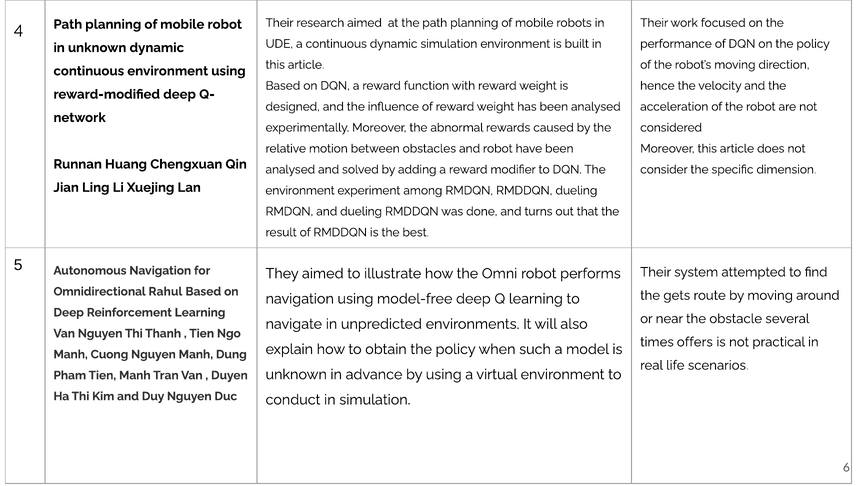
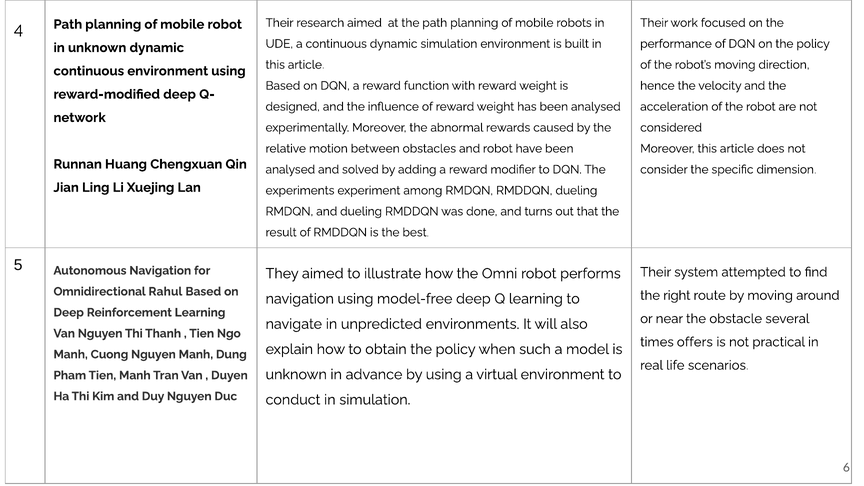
environment at (300, 190): environment -> experiments
gets: gets -> right
